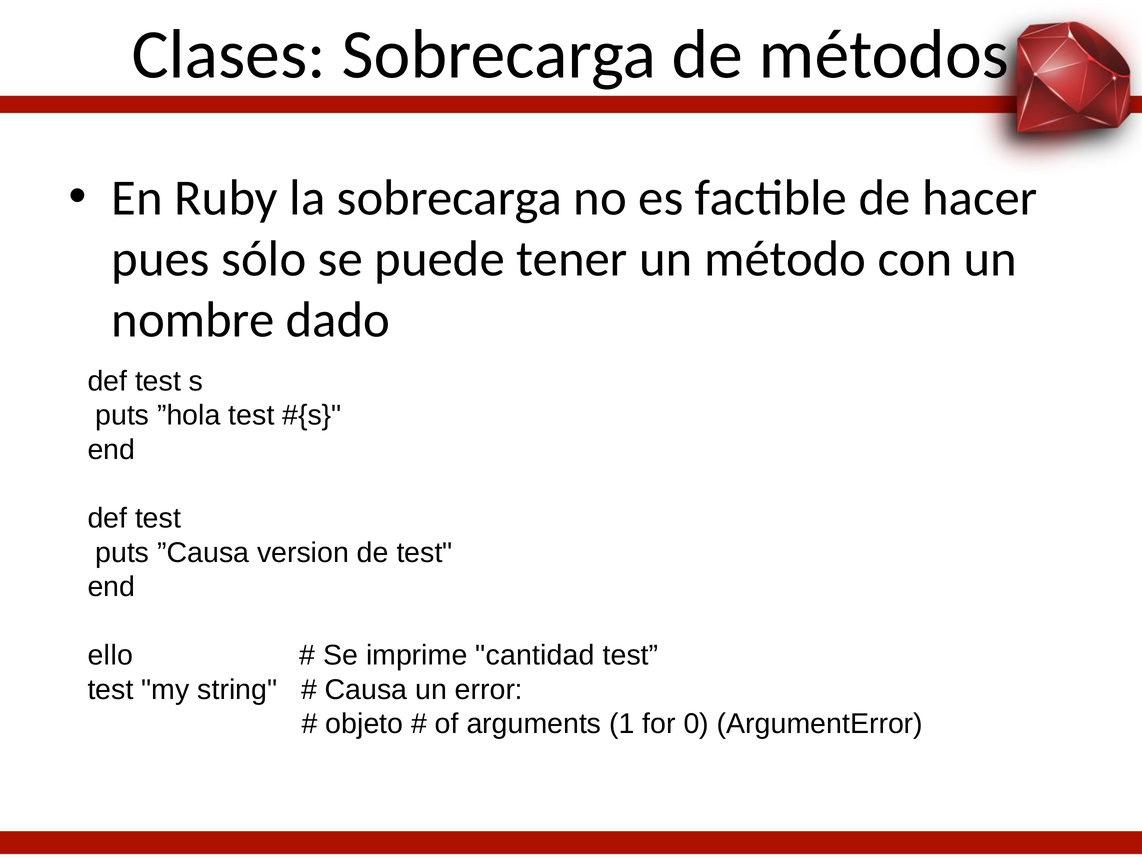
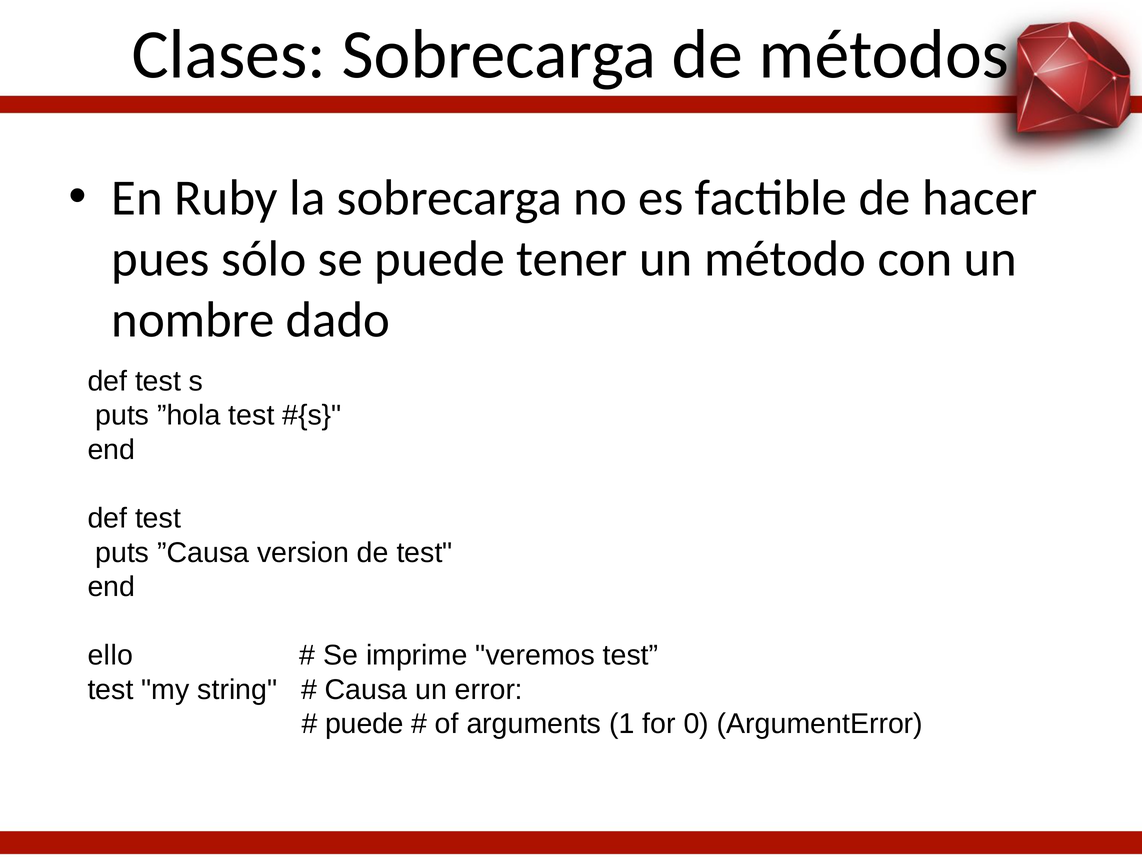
cantidad: cantidad -> veremos
objeto at (364, 724): objeto -> puede
